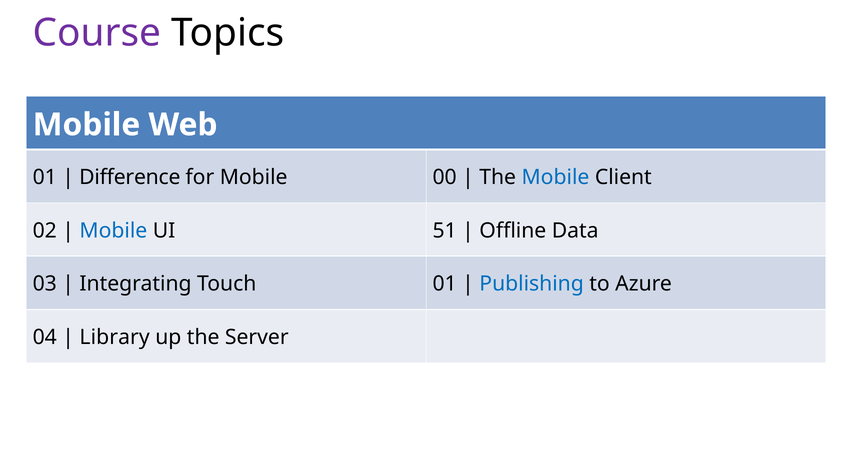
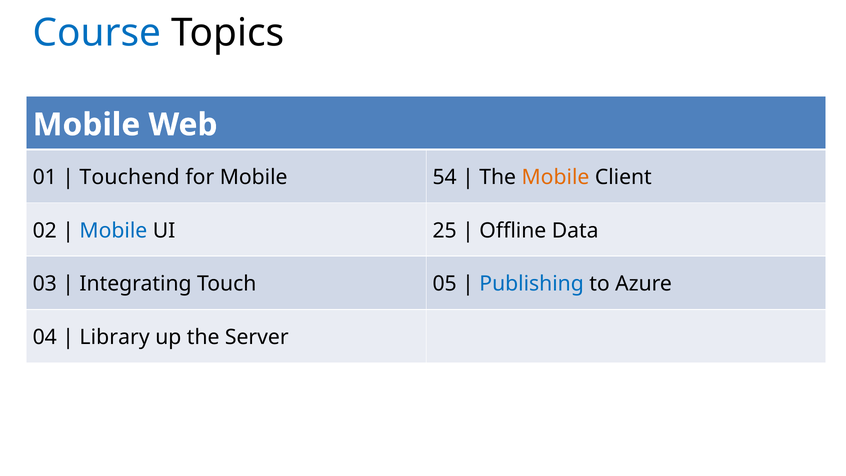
Course colour: purple -> blue
Difference: Difference -> Touchend
00: 00 -> 54
Mobile at (555, 177) colour: blue -> orange
51: 51 -> 25
Touch 01: 01 -> 05
